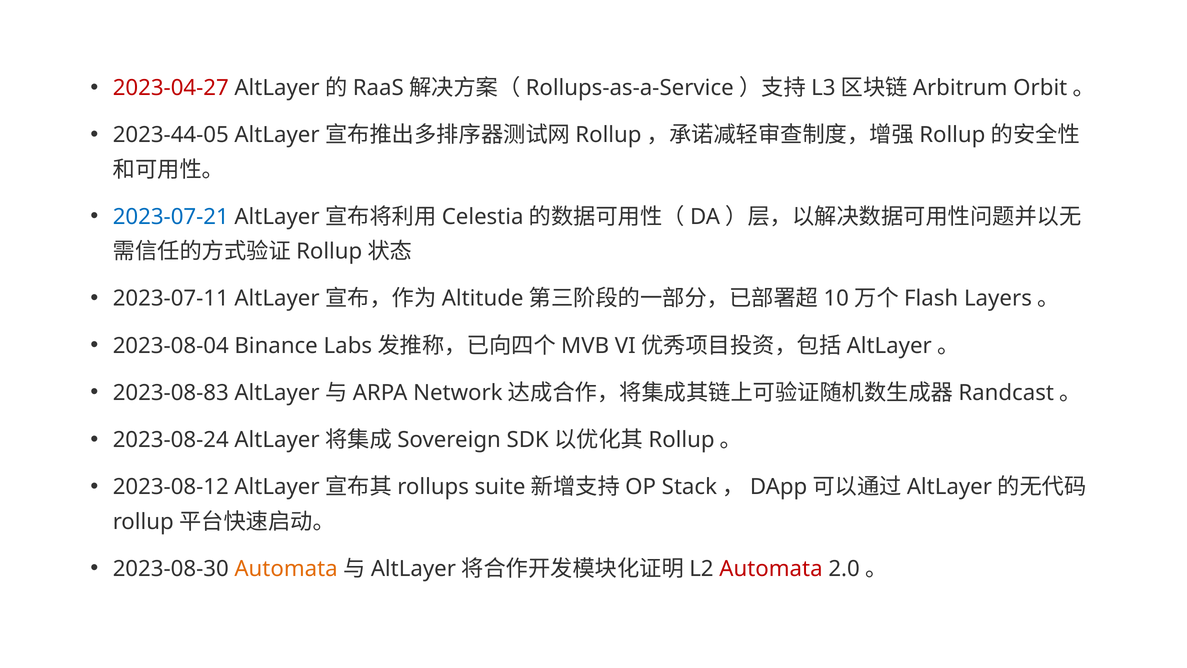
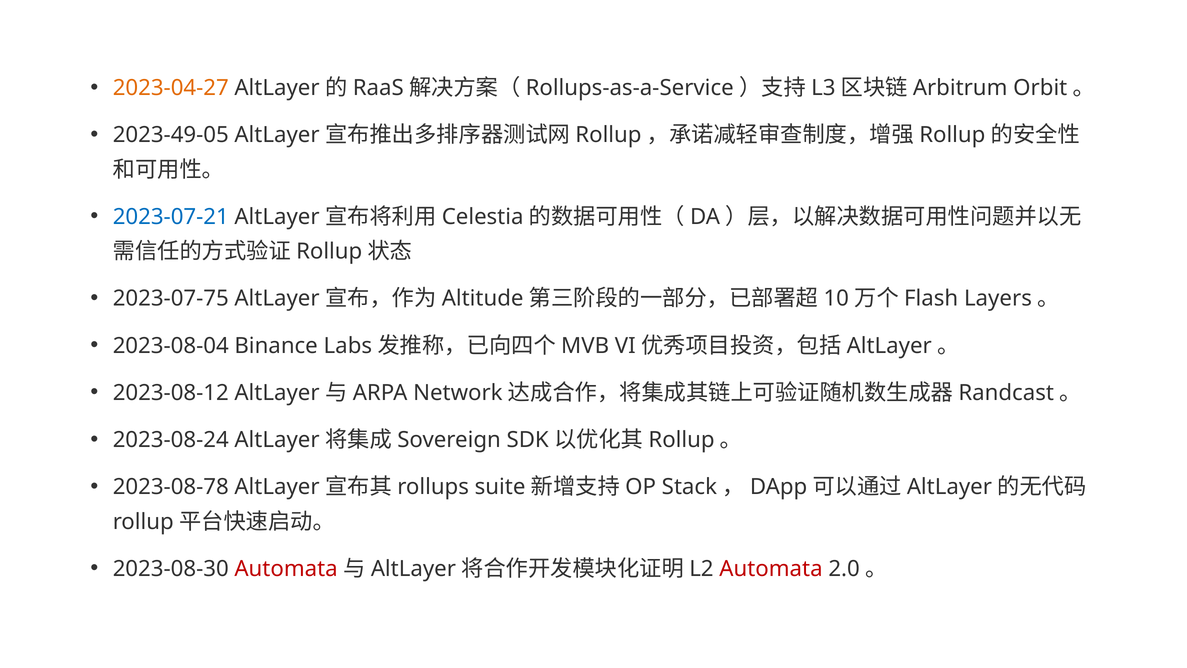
2023-04-27 colour: red -> orange
2023-44-05: 2023-44-05 -> 2023-49-05
2023-07-11: 2023-07-11 -> 2023-07-75
2023-08-83: 2023-08-83 -> 2023-08-12
2023-08-12: 2023-08-12 -> 2023-08-78
Automata at (286, 568) colour: orange -> red
